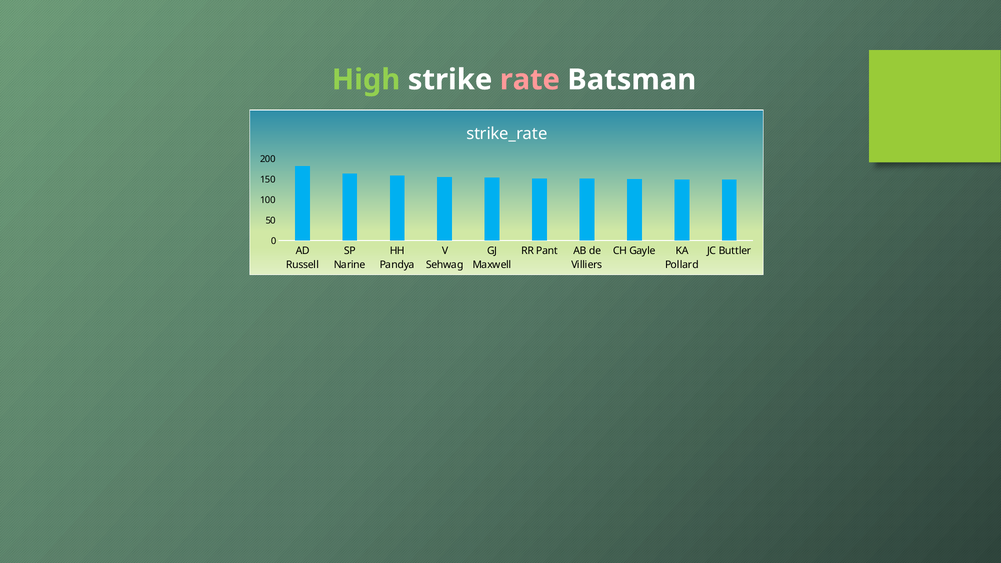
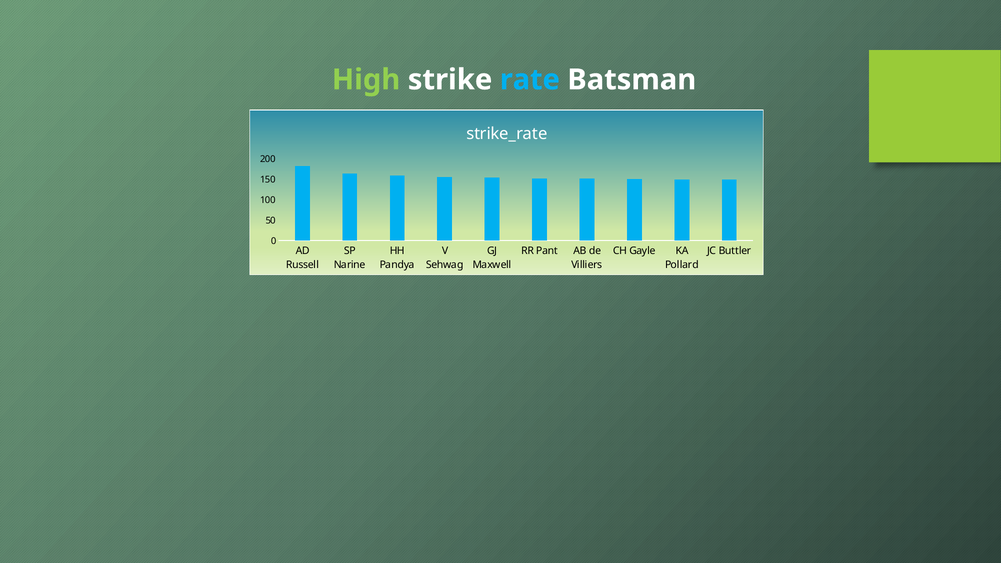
rate colour: pink -> light blue
